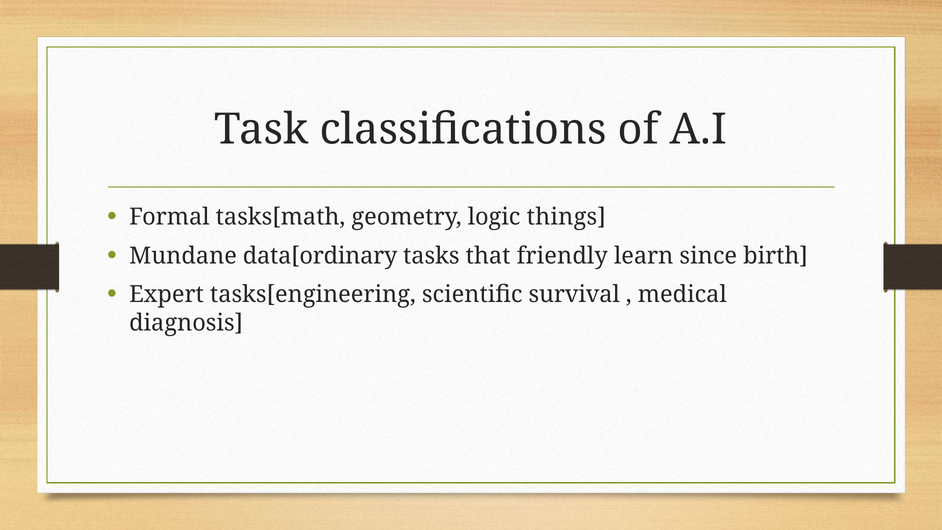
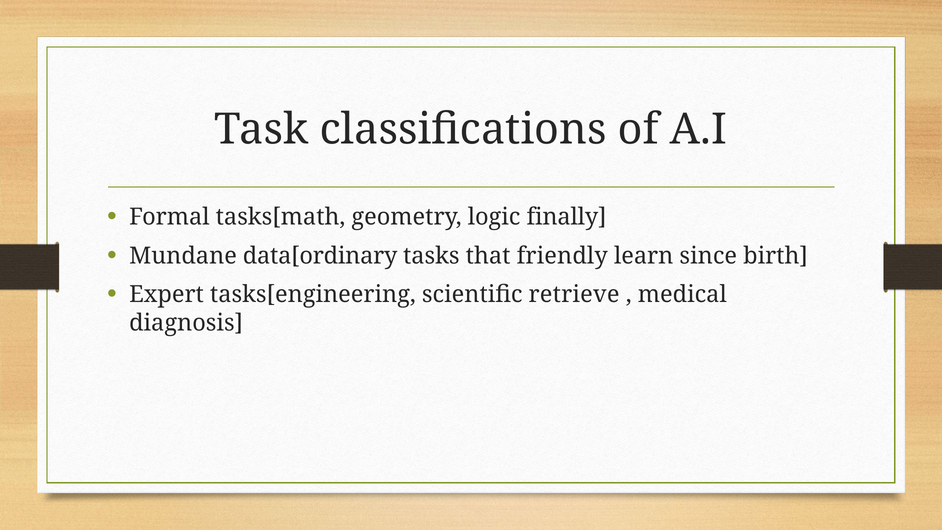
things: things -> finally
survival: survival -> retrieve
